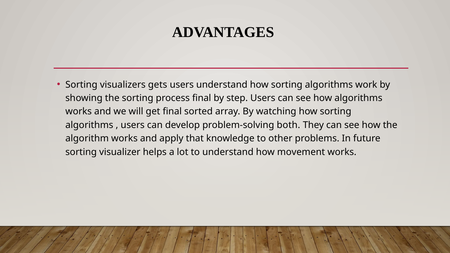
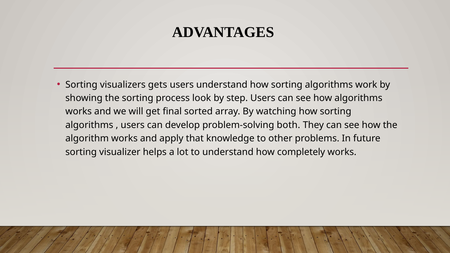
process final: final -> look
movement: movement -> completely
